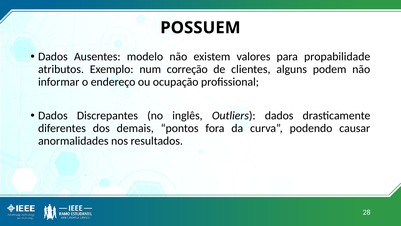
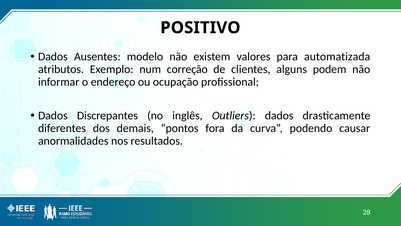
POSSUEM: POSSUEM -> POSITIVO
propabilidade: propabilidade -> automatizada
